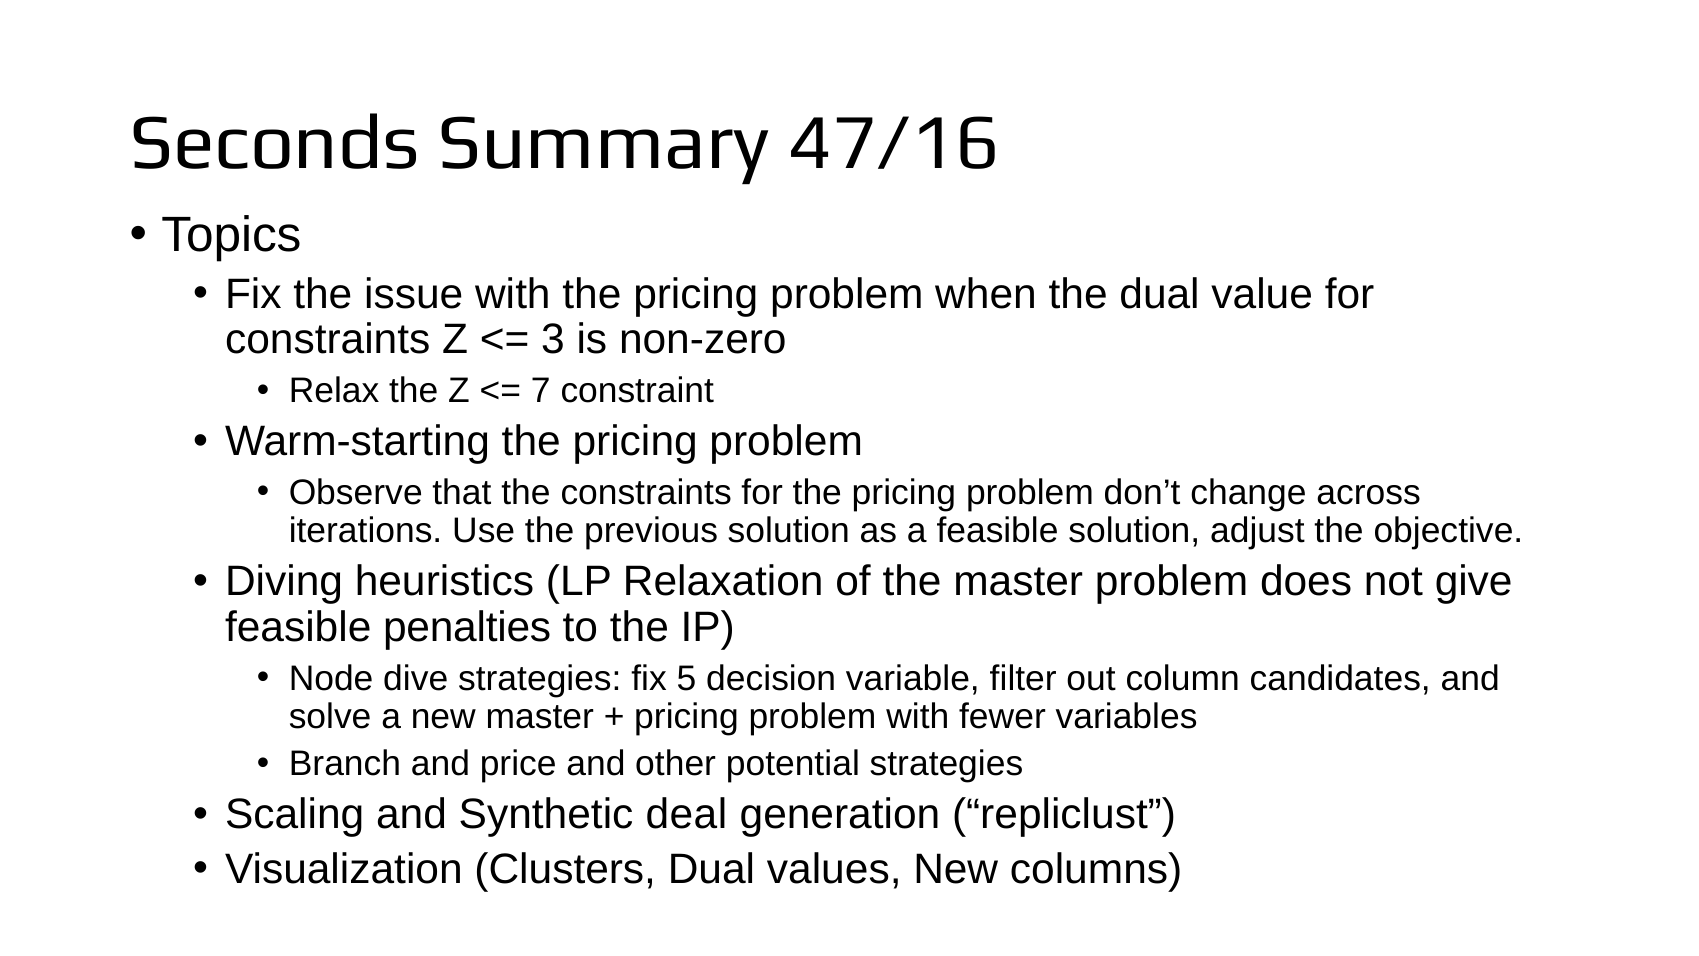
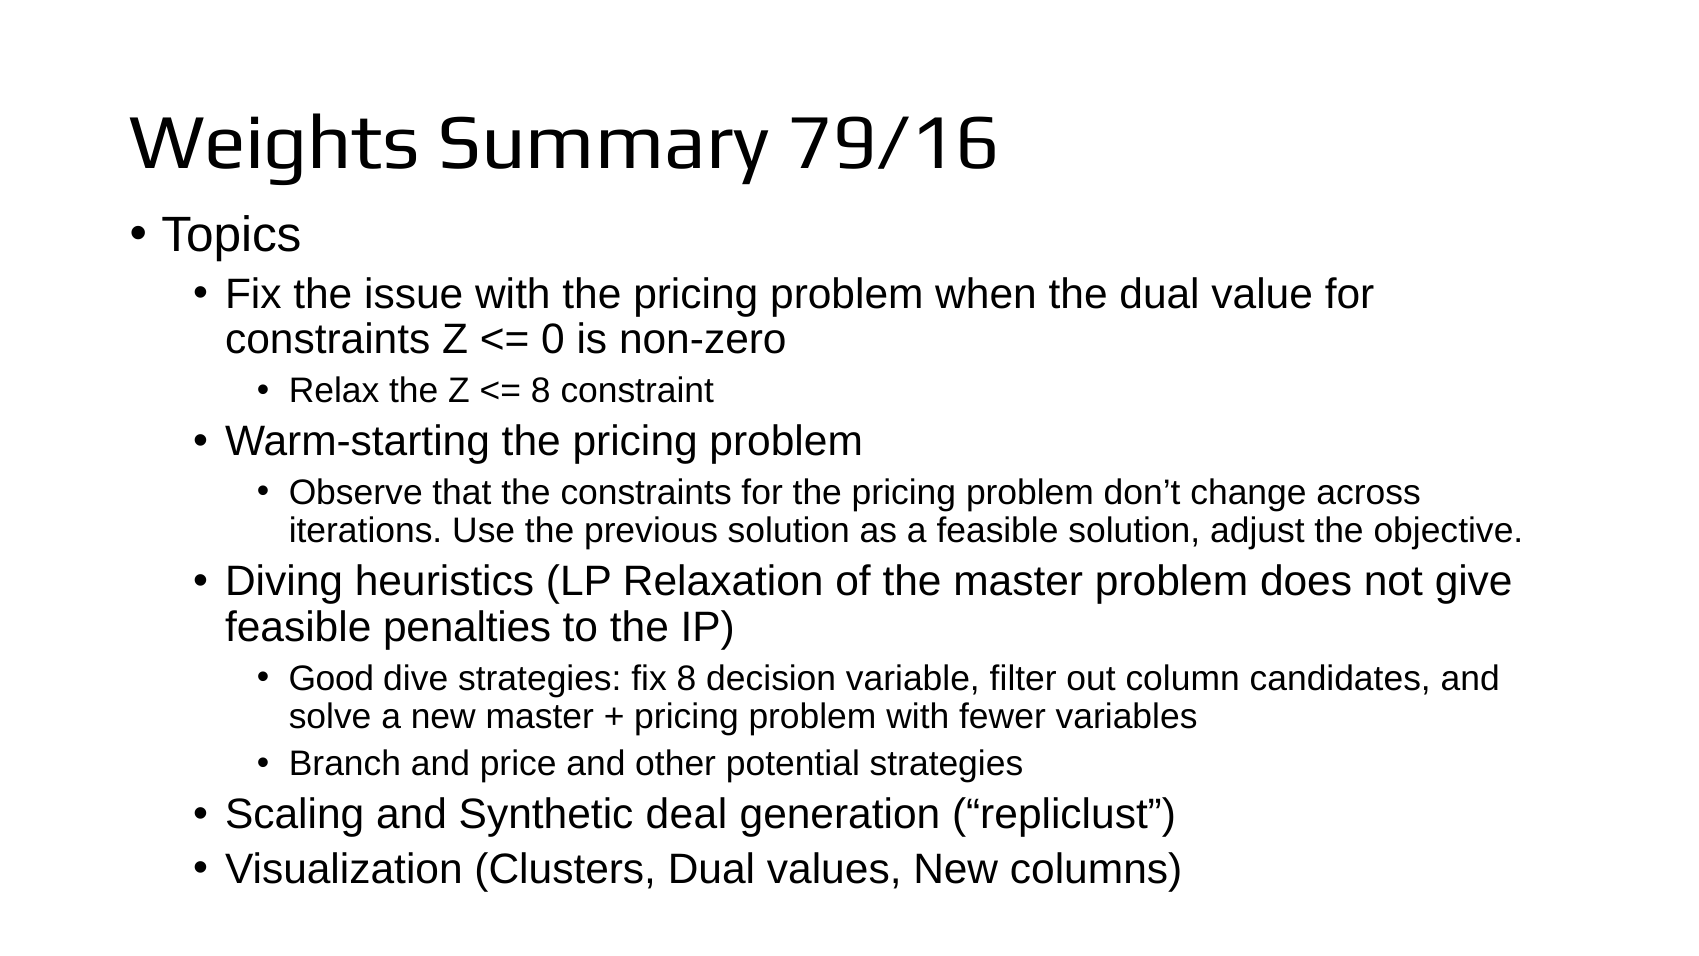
Seconds: Seconds -> Weights
47/16: 47/16 -> 79/16
3: 3 -> 0
7 at (541, 391): 7 -> 8
Node: Node -> Good
fix 5: 5 -> 8
